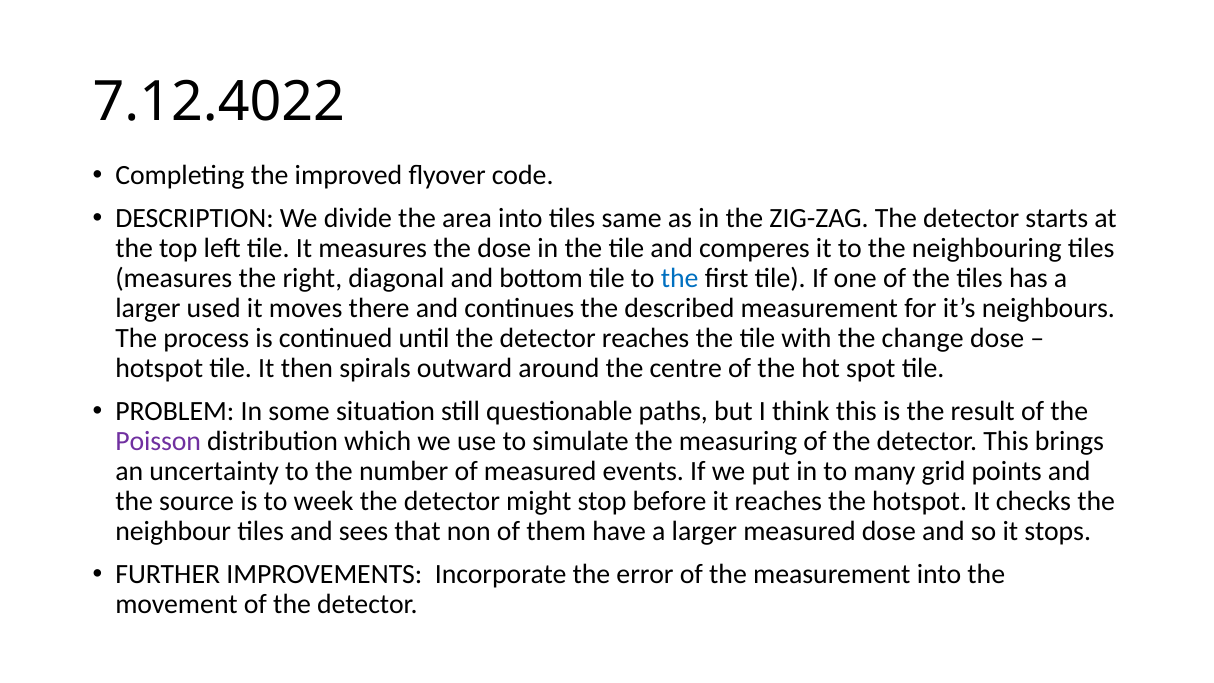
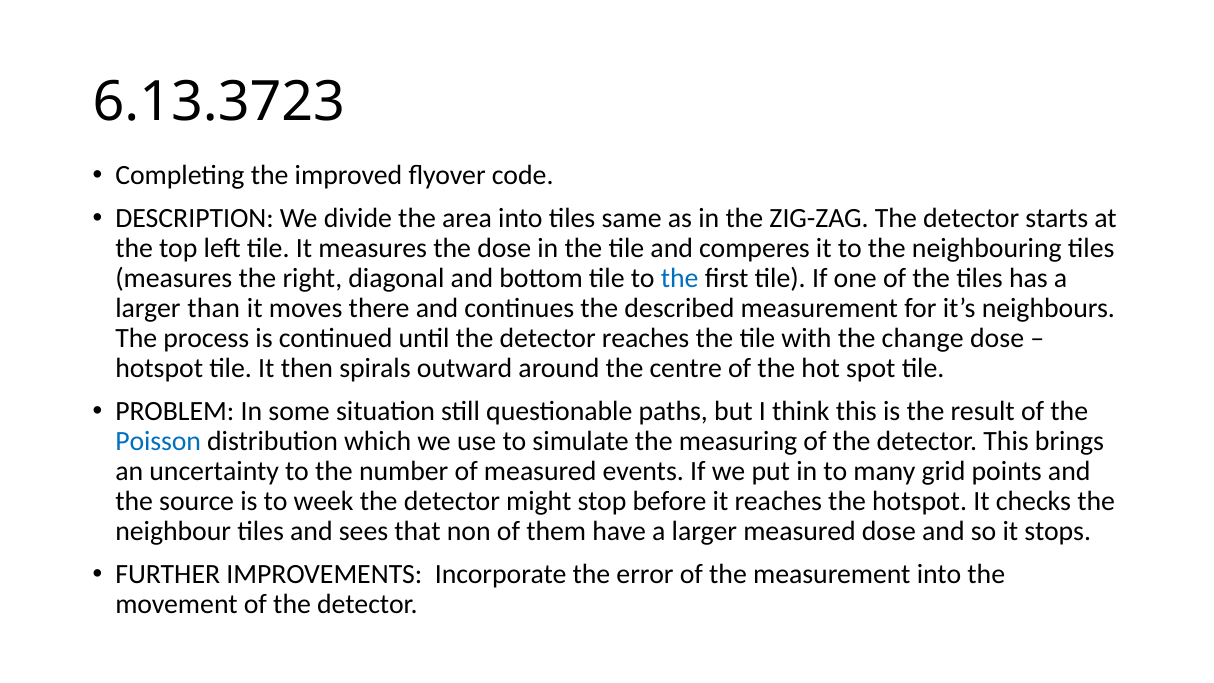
7.12.4022: 7.12.4022 -> 6.13.3723
used: used -> than
Poisson colour: purple -> blue
